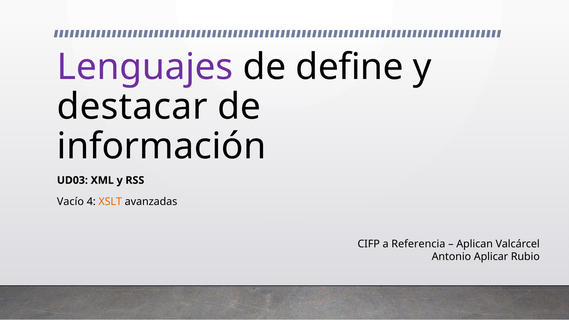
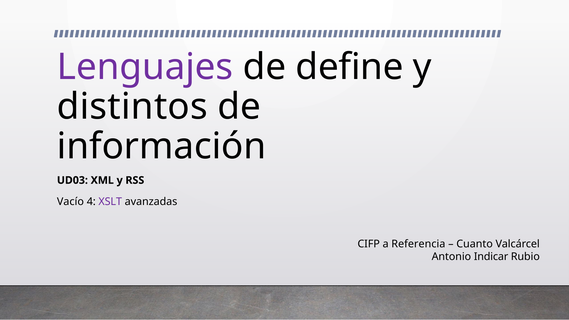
destacar: destacar -> distintos
XSLT colour: orange -> purple
Aplican: Aplican -> Cuanto
Aplicar: Aplicar -> Indicar
